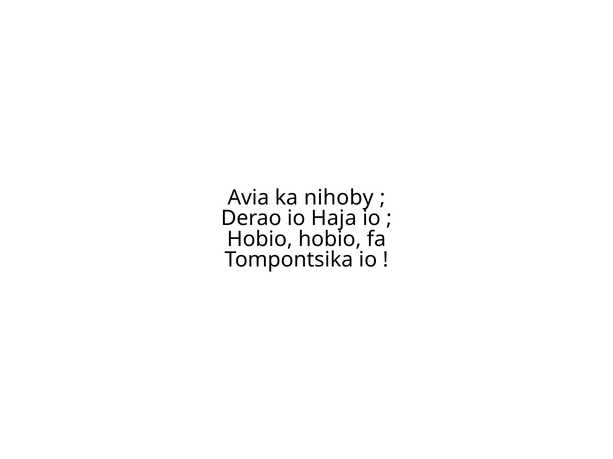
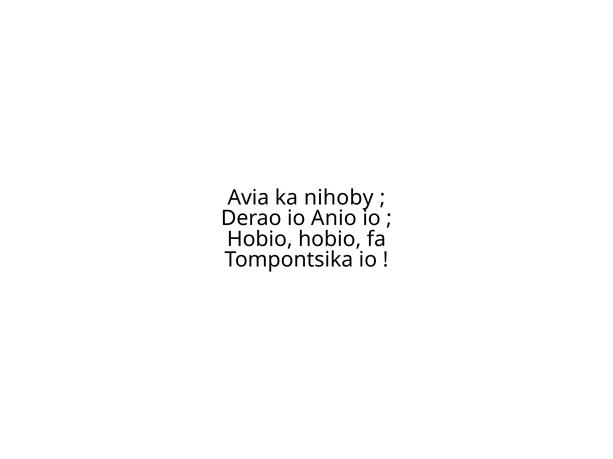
Haja: Haja -> Anio
